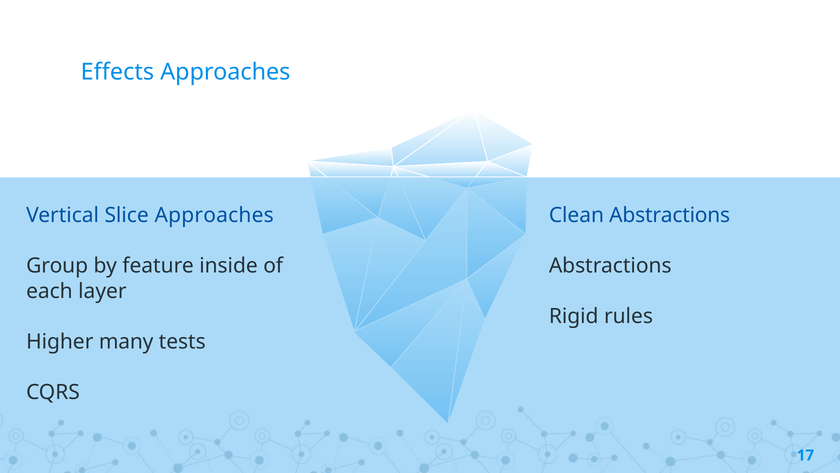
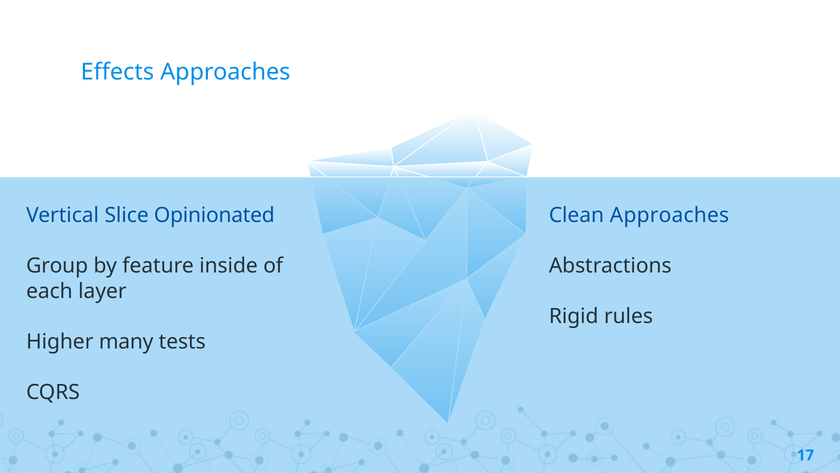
Slice Approaches: Approaches -> Opinionated
Clean Abstractions: Abstractions -> Approaches
